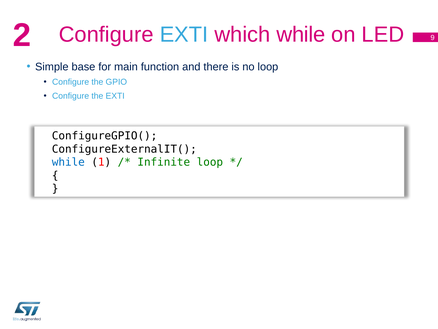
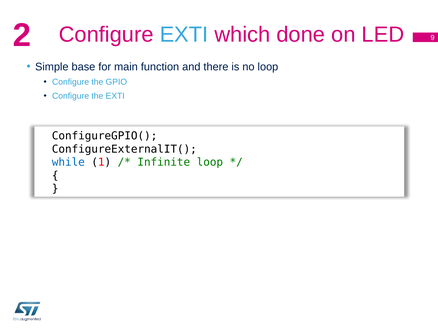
which while: while -> done
